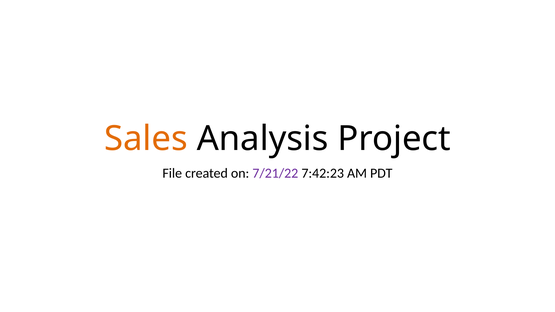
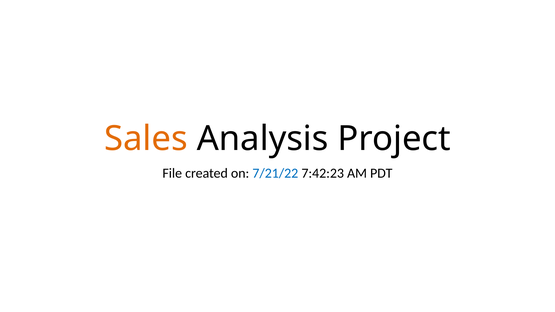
7/21/22 colour: purple -> blue
